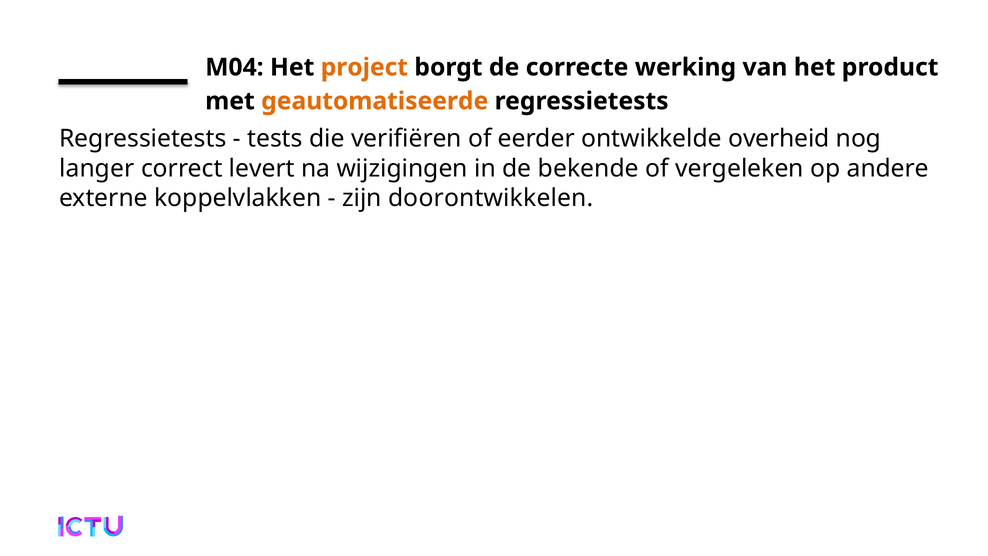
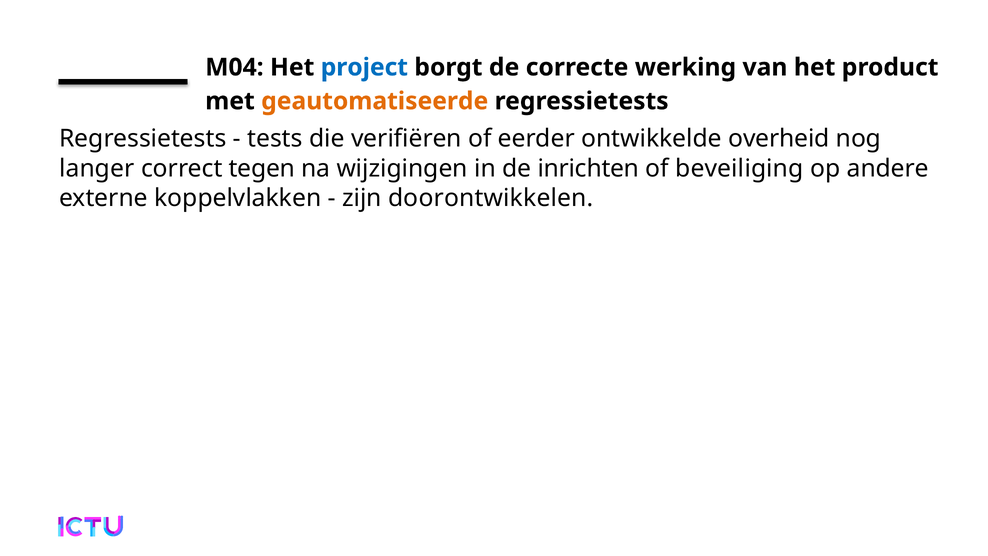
project colour: orange -> blue
levert: levert -> tegen
bekende: bekende -> inrichten
vergeleken: vergeleken -> beveiliging
